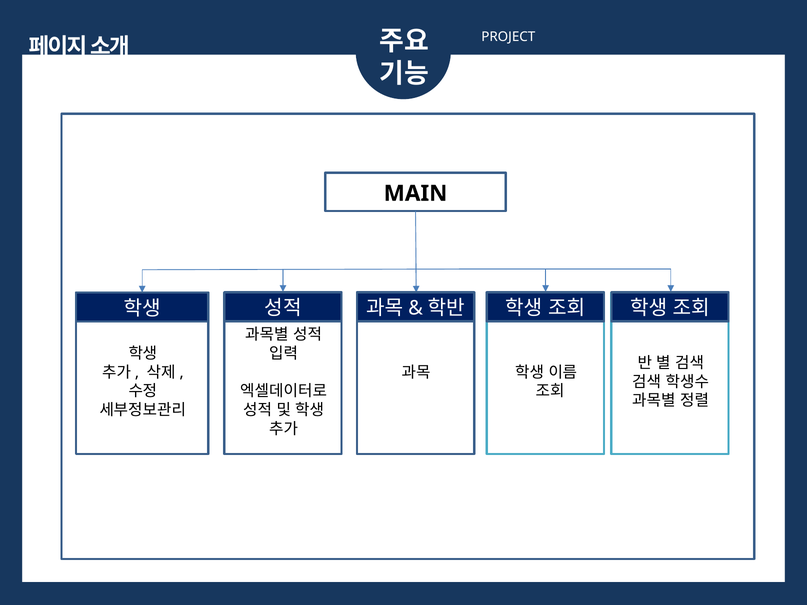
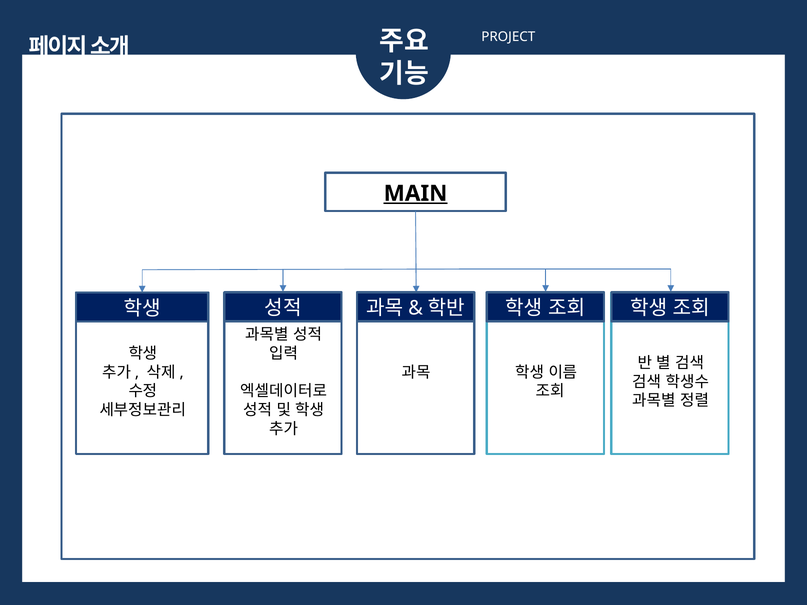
MAIN underline: none -> present
